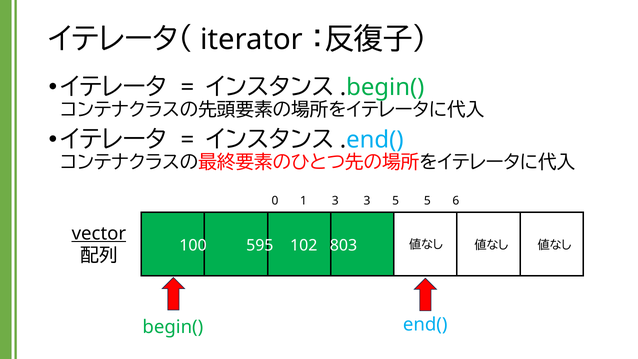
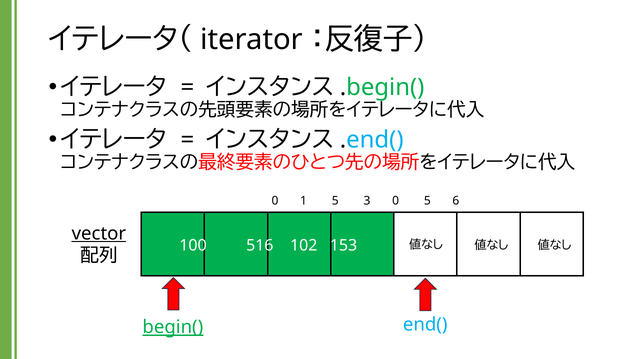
1 3: 3 -> 5
3 5: 5 -> 0
595: 595 -> 516
803: 803 -> 153
begin( underline: none -> present
